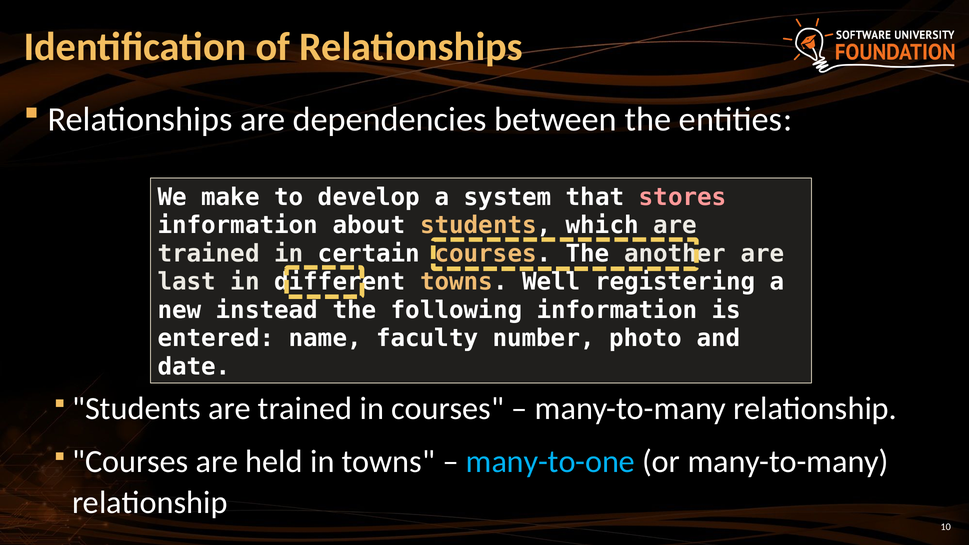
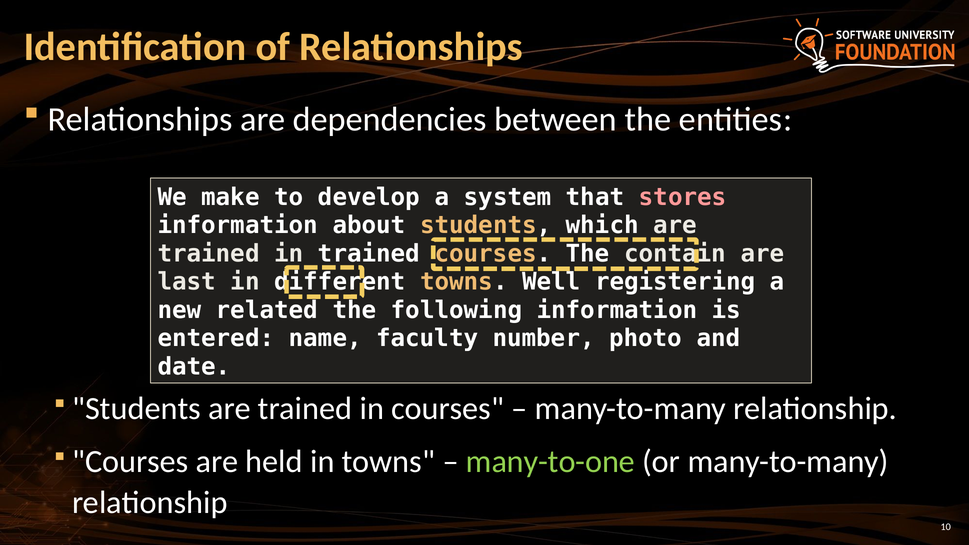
certain at (369, 254): certain -> trained
another: another -> contain
instead: instead -> related
many-to-one colour: light blue -> light green
